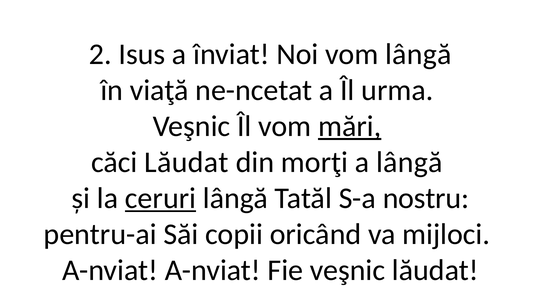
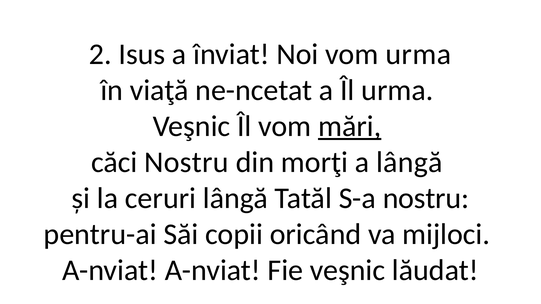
vom lângă: lângă -> urma
căci Lăudat: Lăudat -> Nostru
ceruri underline: present -> none
